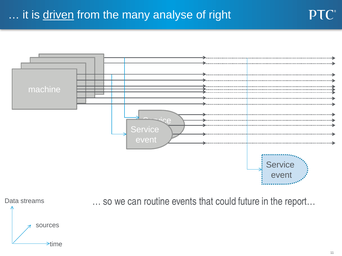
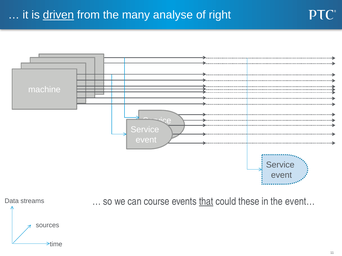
routine: routine -> course
that underline: none -> present
future: future -> these
report…: report… -> event…
